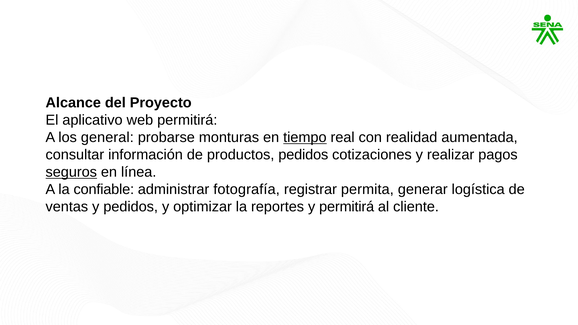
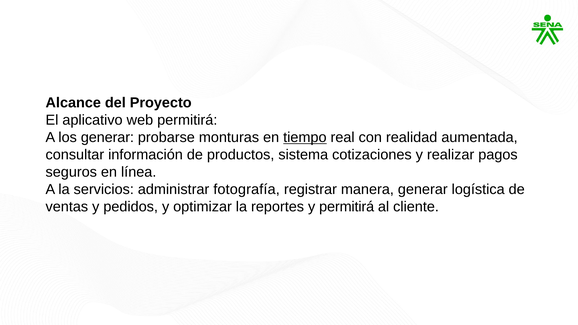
los general: general -> generar
productos pedidos: pedidos -> sistema
seguros underline: present -> none
confiable: confiable -> servicios
permita: permita -> manera
